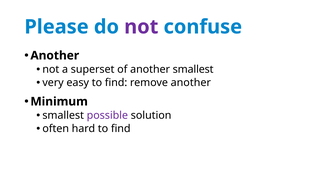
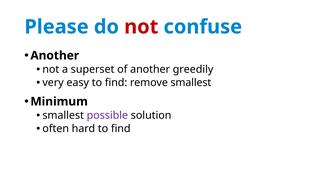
not at (141, 27) colour: purple -> red
another smallest: smallest -> greedily
remove another: another -> smallest
